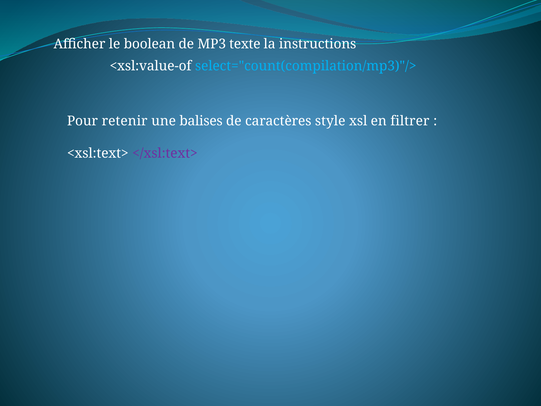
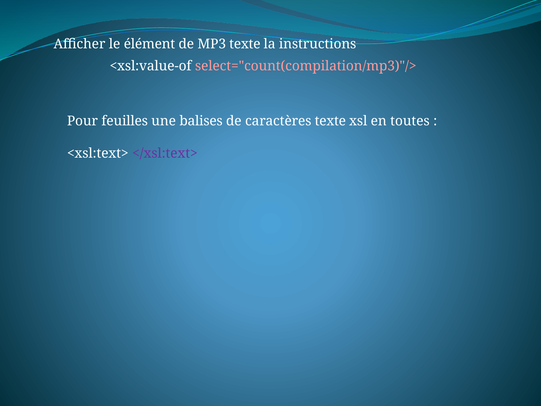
boolean: boolean -> élément
select="count(compilation/mp3)"/> colour: light blue -> pink
retenir: retenir -> feuilles
caractères style: style -> texte
filtrer: filtrer -> toutes
